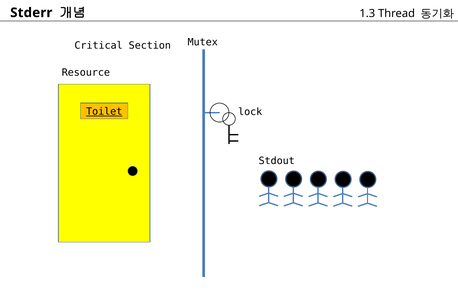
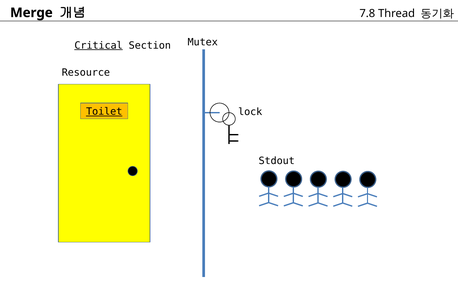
1.3: 1.3 -> 7.8
Stderr: Stderr -> Merge
Critical underline: none -> present
